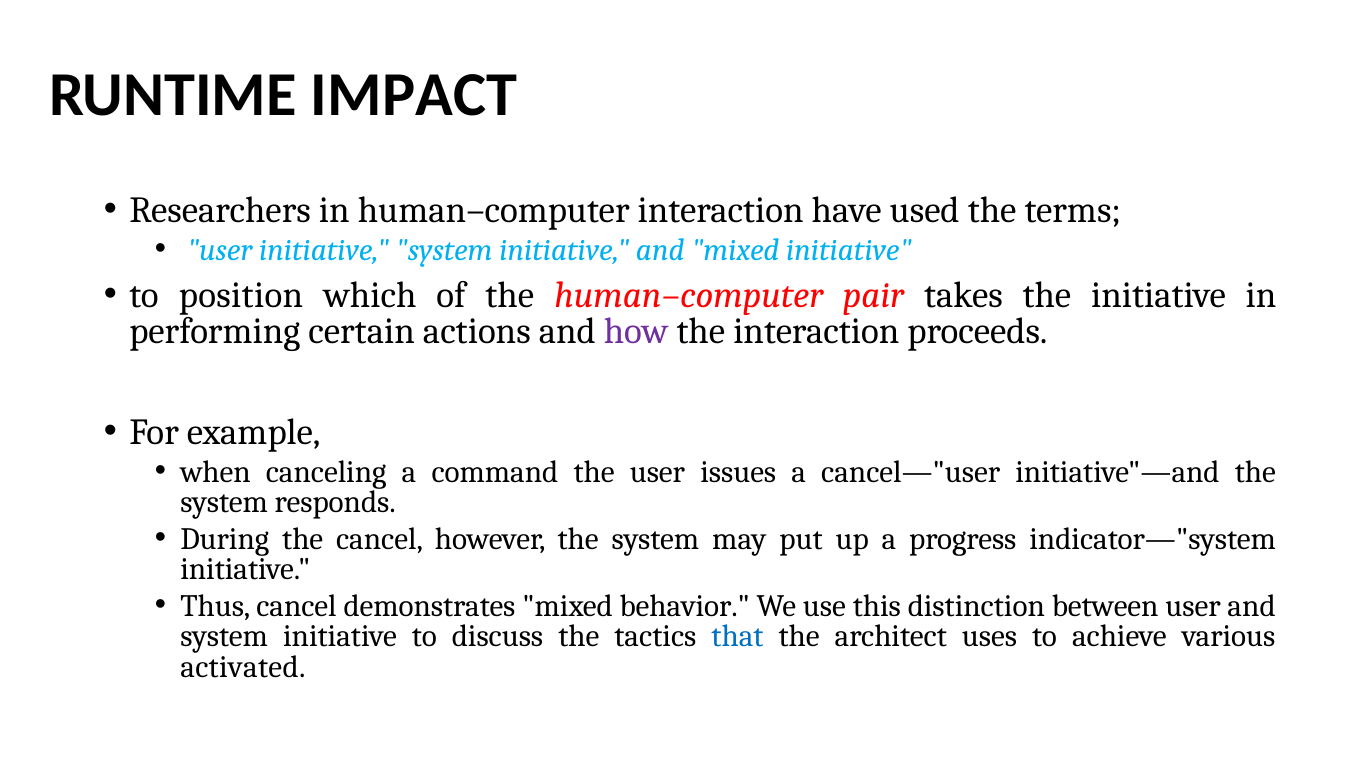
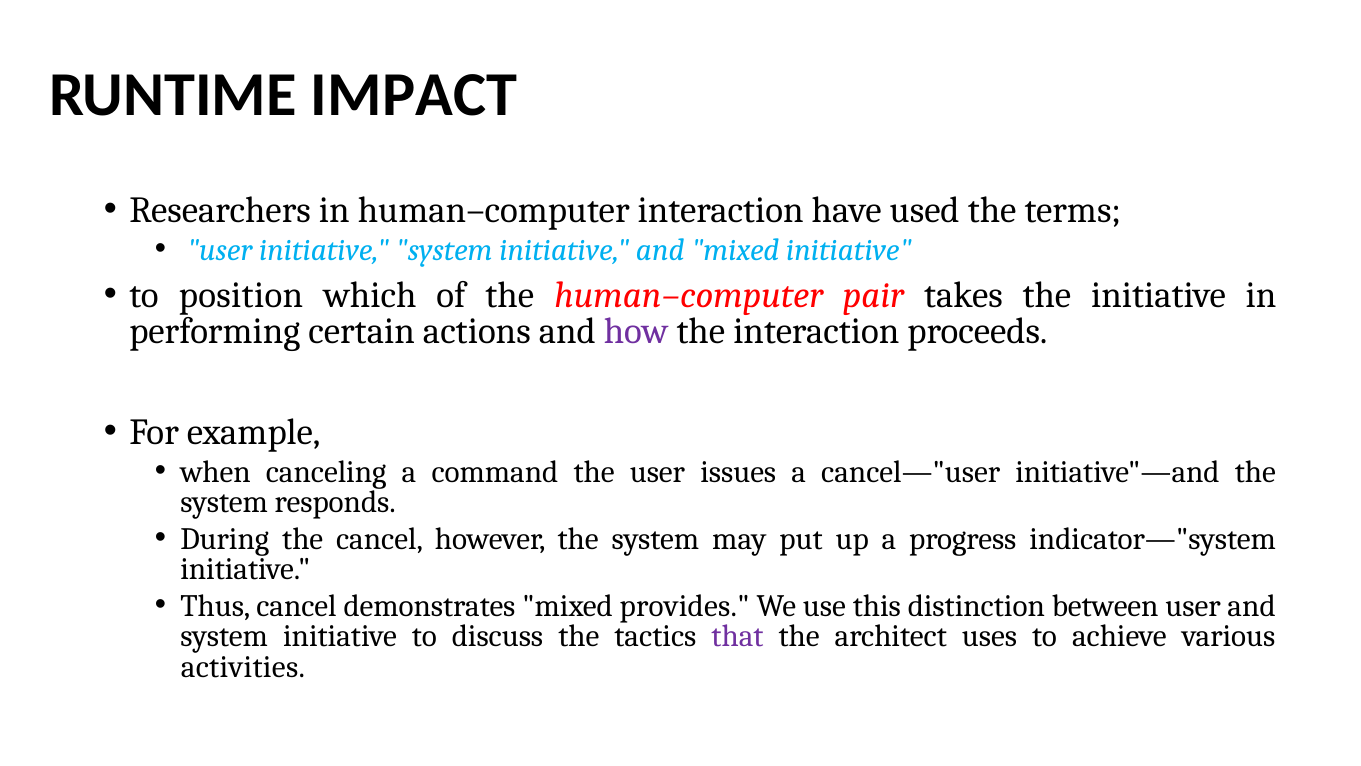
behavior: behavior -> provides
that colour: blue -> purple
activated: activated -> activities
